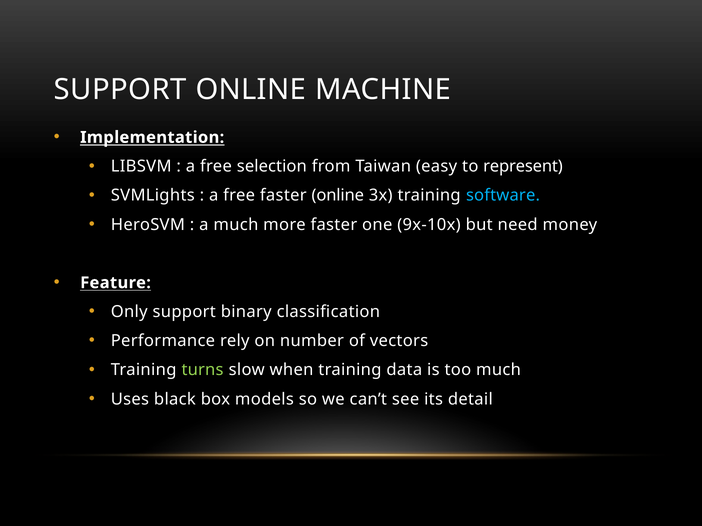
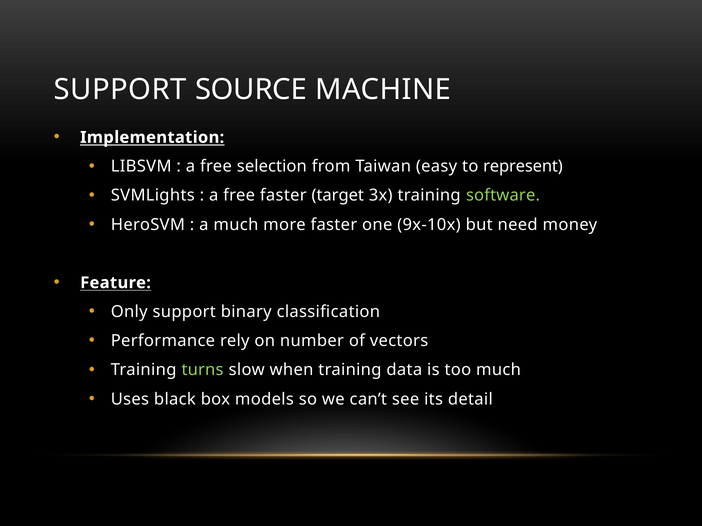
SUPPORT ONLINE: ONLINE -> SOURCE
faster online: online -> target
software colour: light blue -> light green
